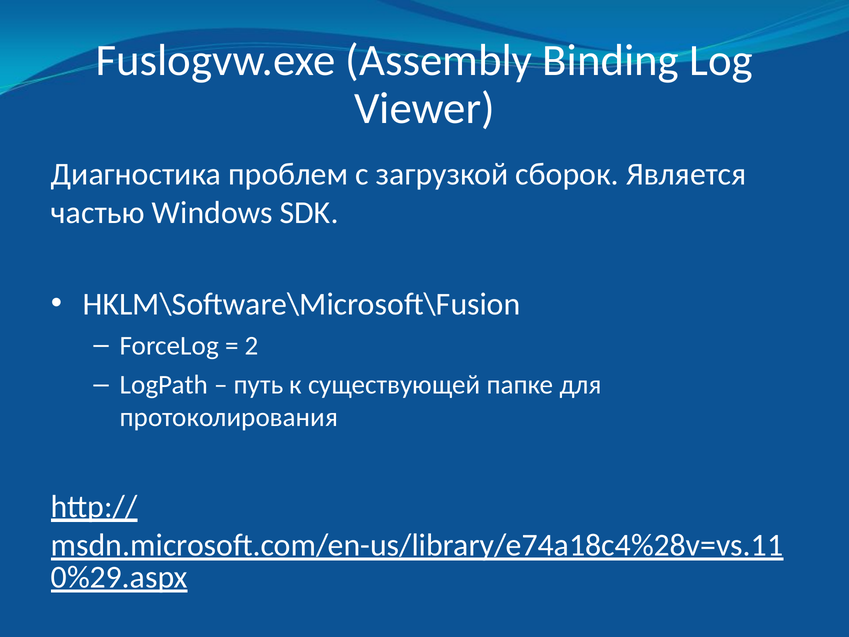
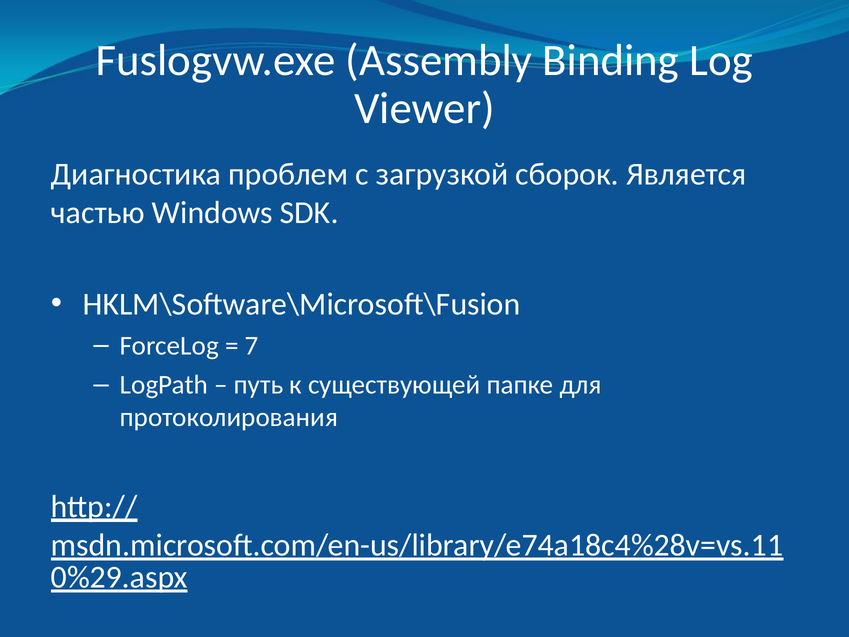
2: 2 -> 7
